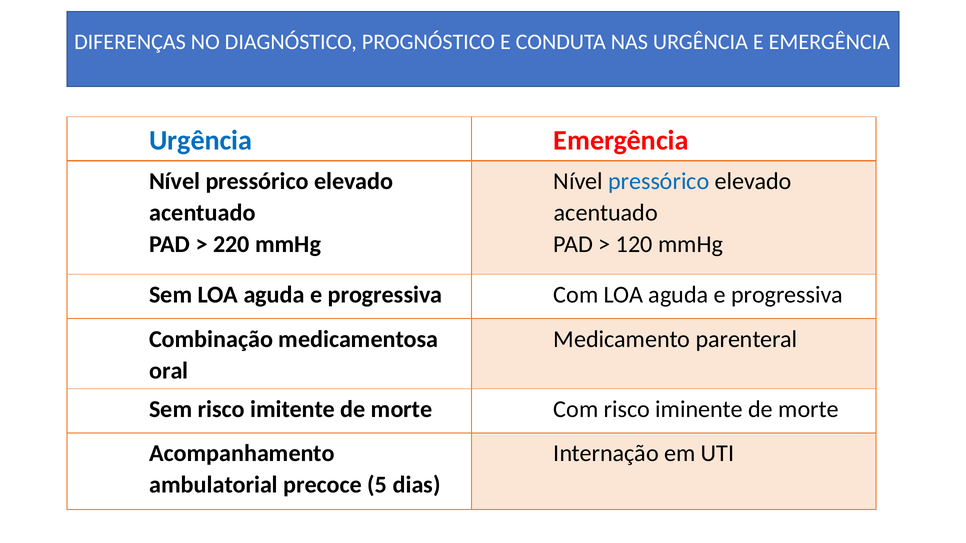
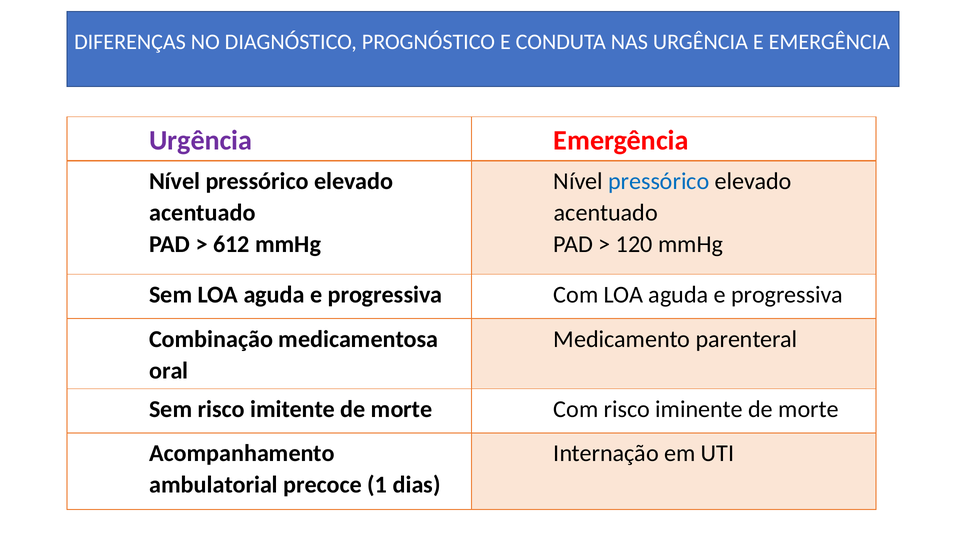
Urgência at (201, 140) colour: blue -> purple
220: 220 -> 612
5: 5 -> 1
